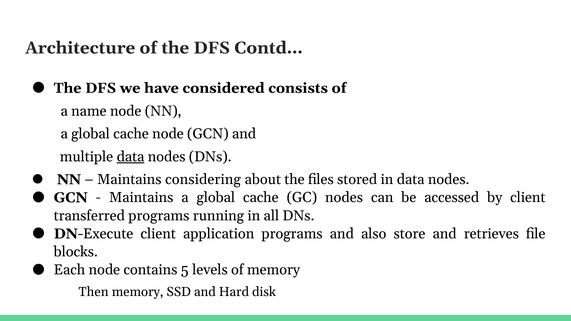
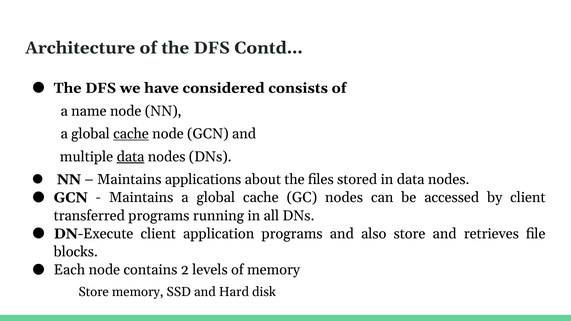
cache at (131, 134) underline: none -> present
considering: considering -> applications
5: 5 -> 2
Then at (94, 292): Then -> Store
